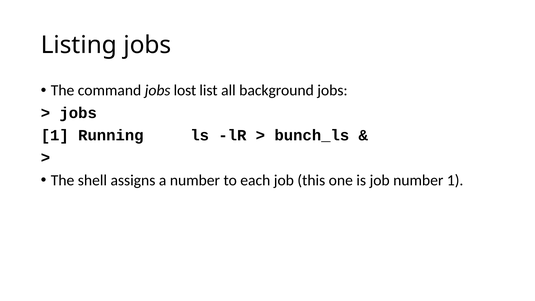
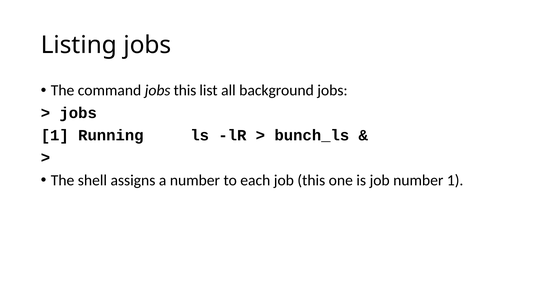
jobs lost: lost -> this
